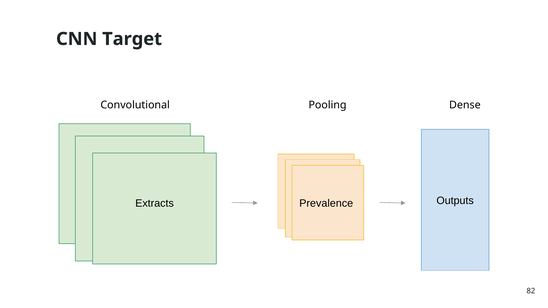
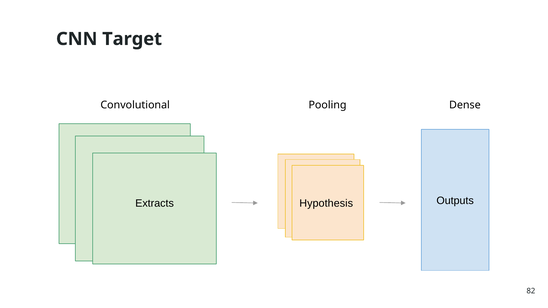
Prevalence: Prevalence -> Hypothesis
